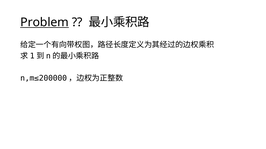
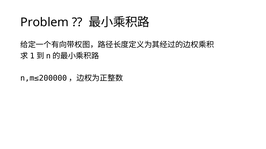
Problem underline: present -> none
